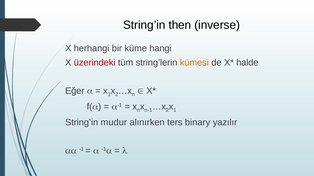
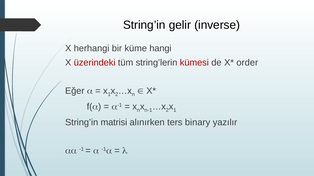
then: then -> gelir
kümesi colour: orange -> red
halde: halde -> order
mudur: mudur -> matrisi
